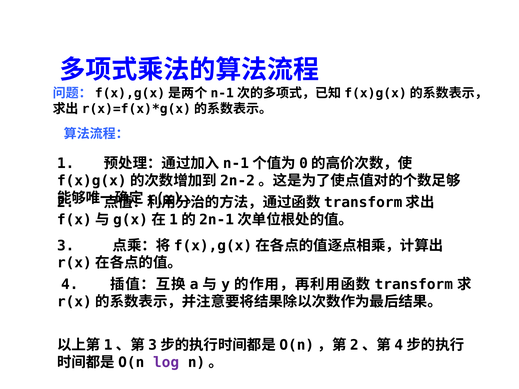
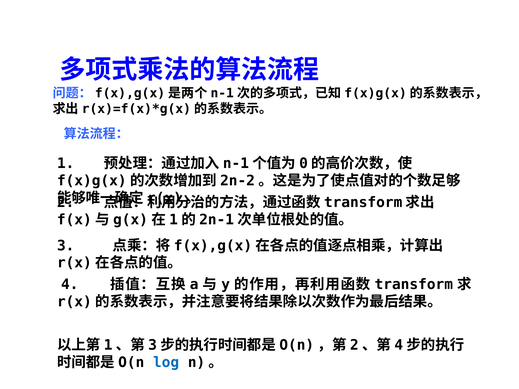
log colour: purple -> blue
